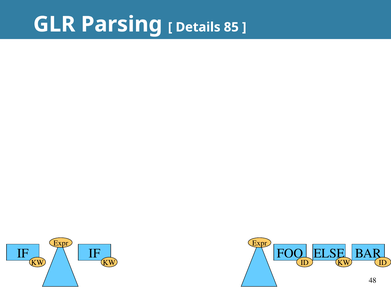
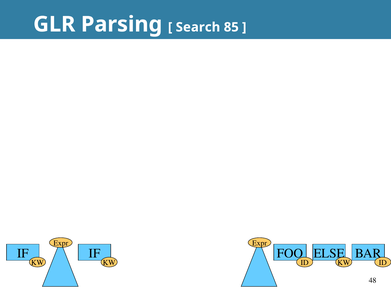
Details: Details -> Search
